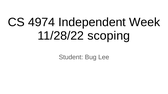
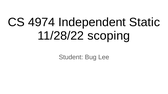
Week: Week -> Static
